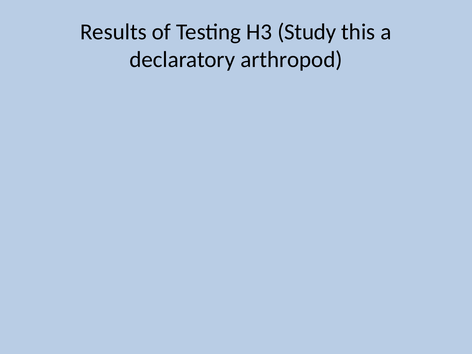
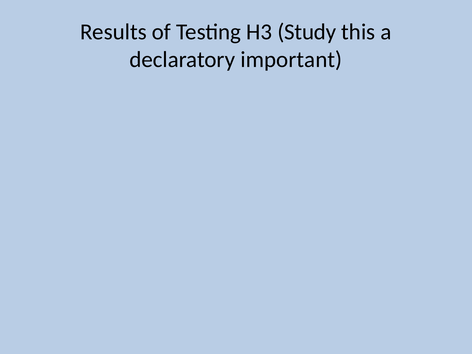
arthropod: arthropod -> important
